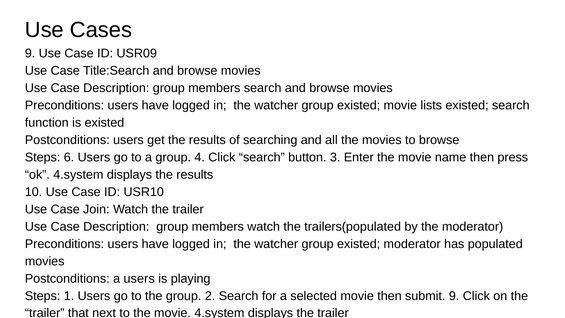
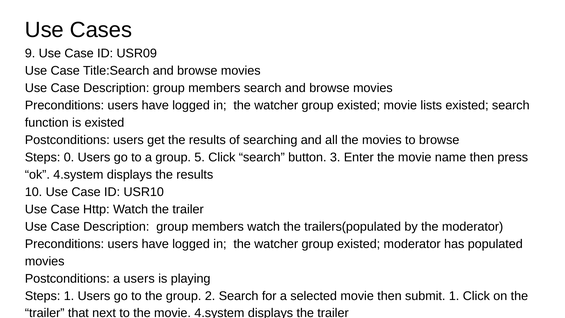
6: 6 -> 0
4: 4 -> 5
Join: Join -> Http
submit 9: 9 -> 1
